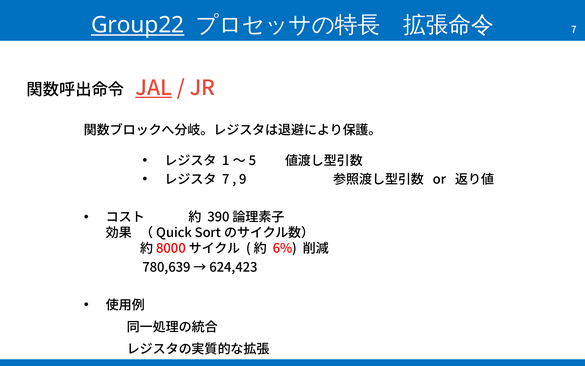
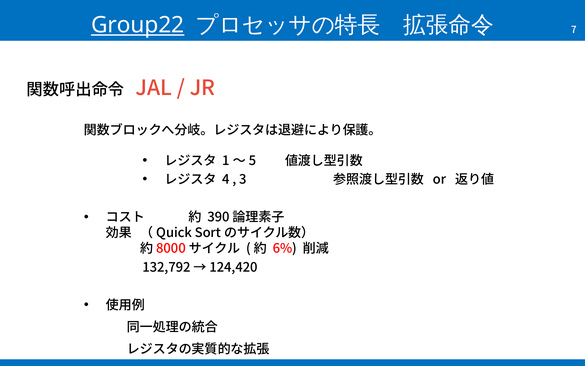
JAL underline: present -> none
7 at (226, 179): 7 -> 4
9: 9 -> 3
780,639: 780,639 -> 132,792
624,423: 624,423 -> 124,420
